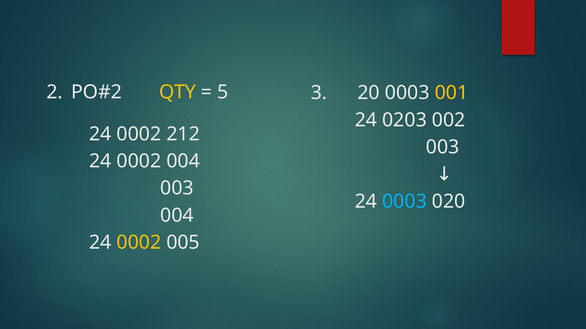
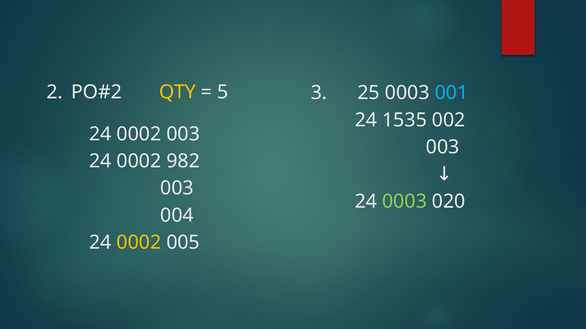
20: 20 -> 25
001 colour: yellow -> light blue
0203: 0203 -> 1535
0002 212: 212 -> 003
0002 004: 004 -> 982
0003 at (404, 202) colour: light blue -> light green
